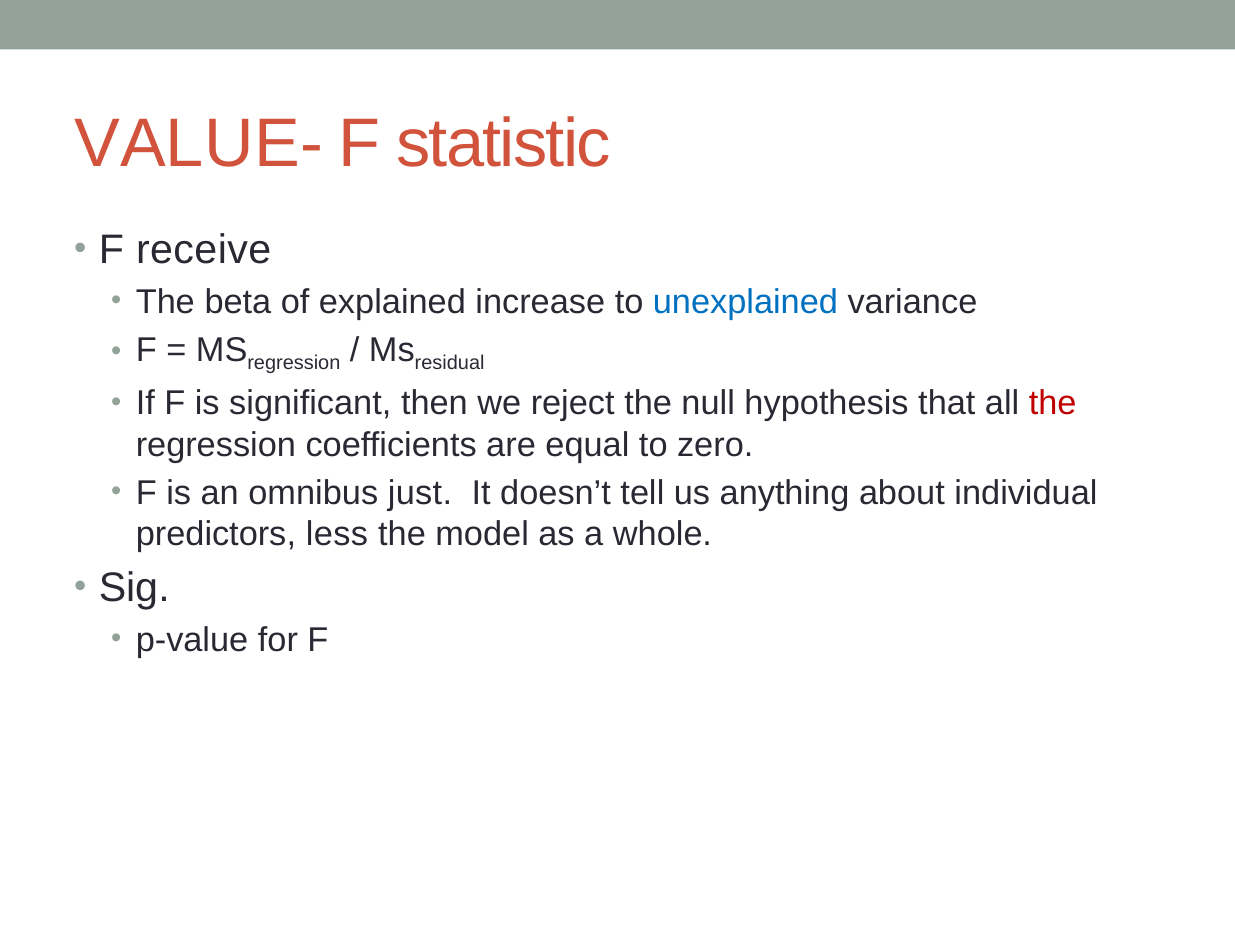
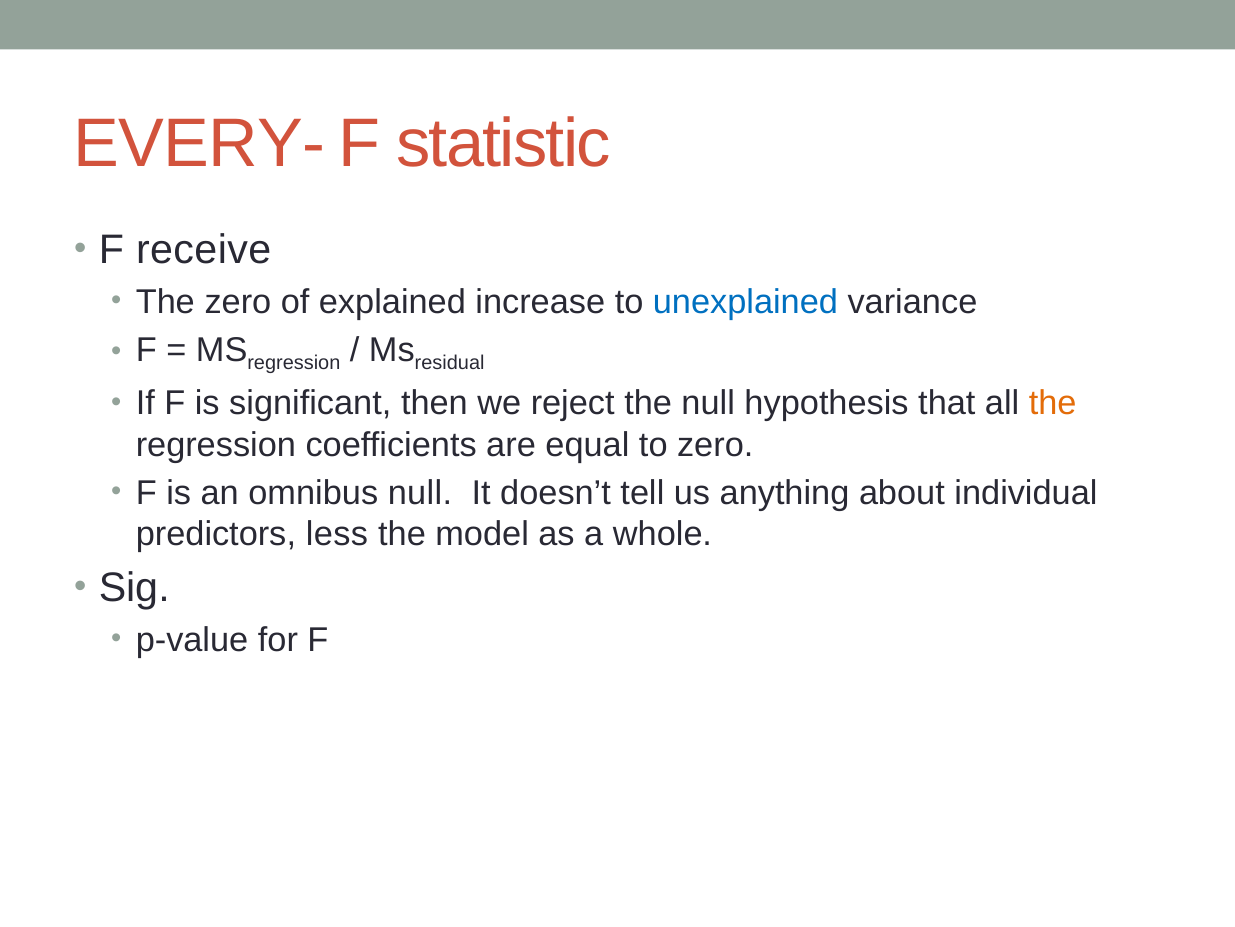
VALUE-: VALUE- -> EVERY-
The beta: beta -> zero
the at (1053, 403) colour: red -> orange
omnibus just: just -> null
